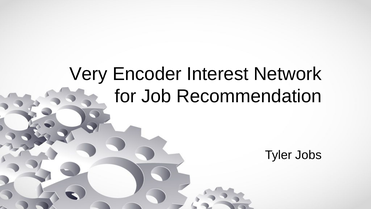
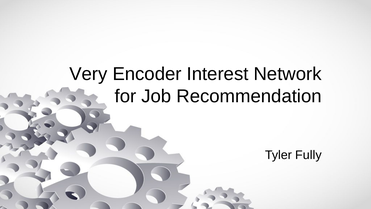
Jobs: Jobs -> Fully
